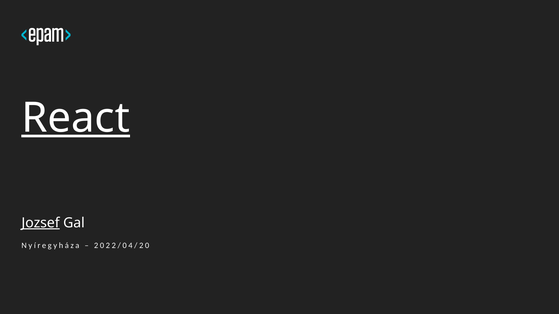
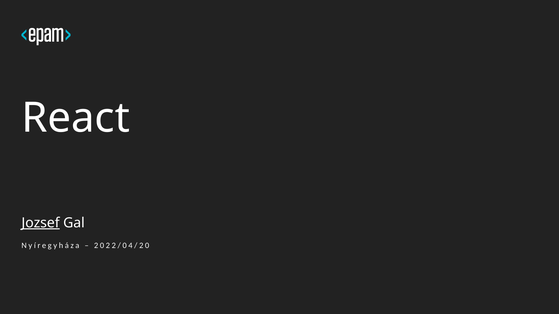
React underline: present -> none
